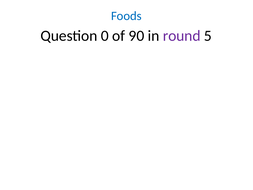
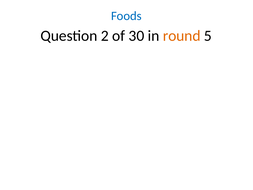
0: 0 -> 2
90: 90 -> 30
round colour: purple -> orange
